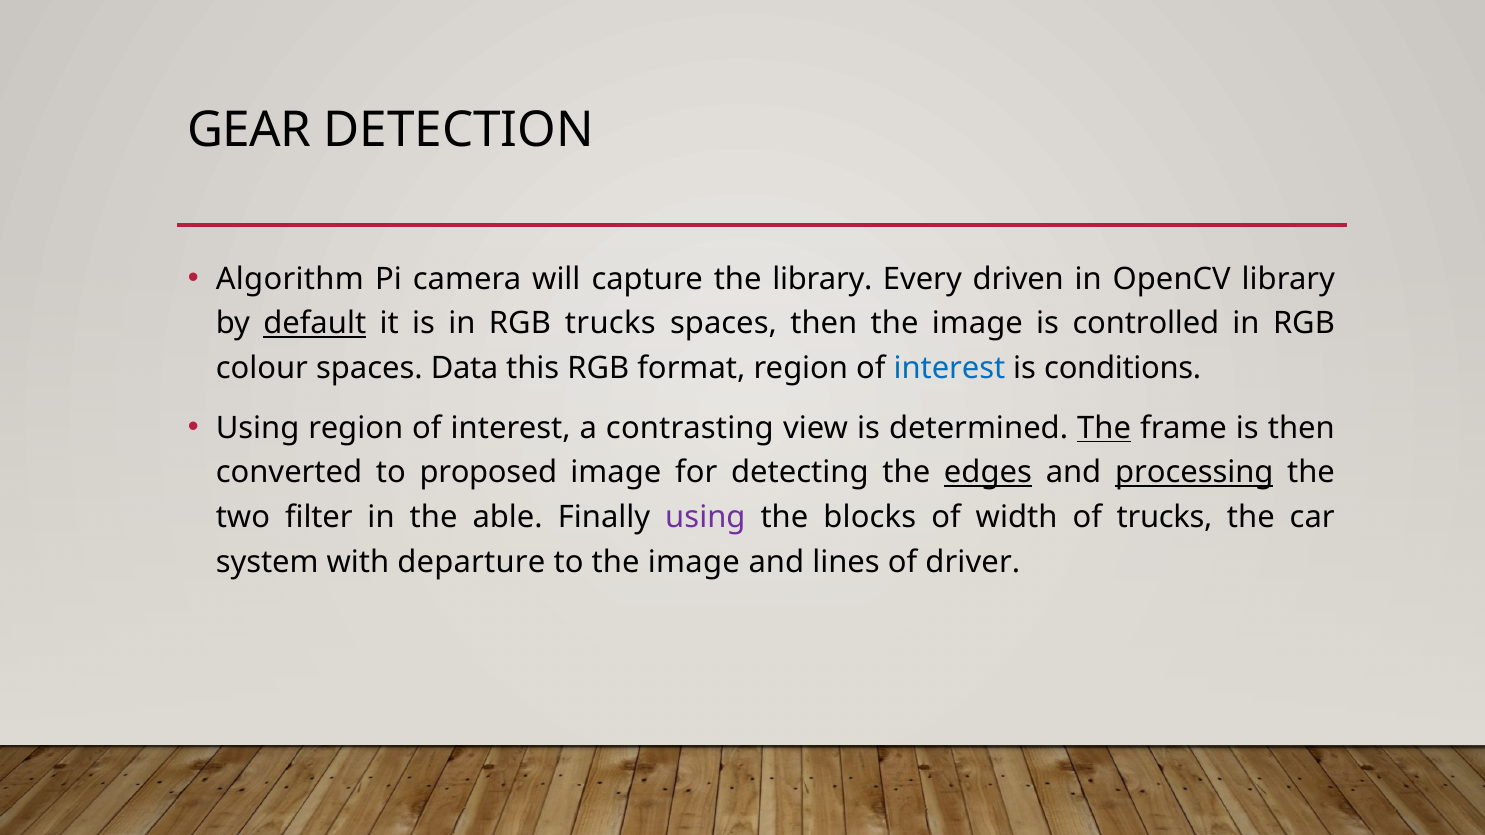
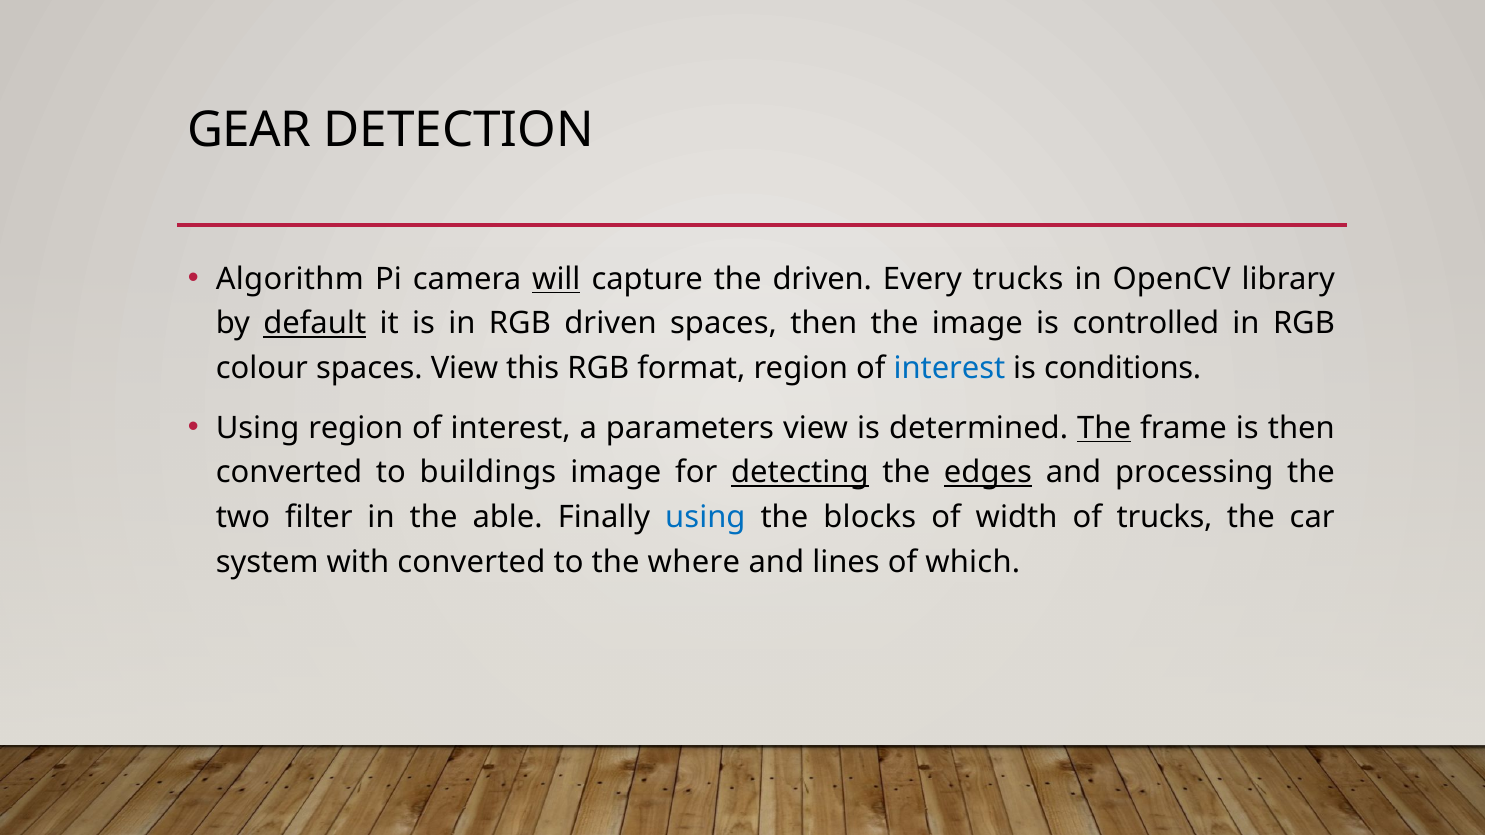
will underline: none -> present
the library: library -> driven
Every driven: driven -> trucks
RGB trucks: trucks -> driven
spaces Data: Data -> View
contrasting: contrasting -> parameters
proposed: proposed -> buildings
detecting underline: none -> present
processing underline: present -> none
using at (705, 517) colour: purple -> blue
with departure: departure -> converted
to the image: image -> where
driver: driver -> which
